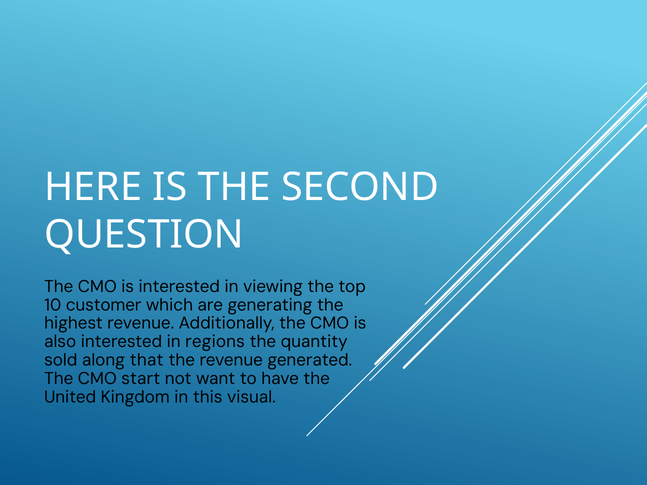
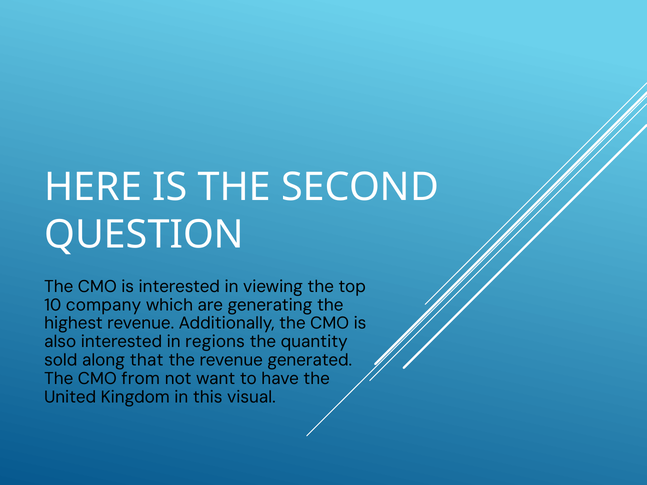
customer: customer -> company
start: start -> from
